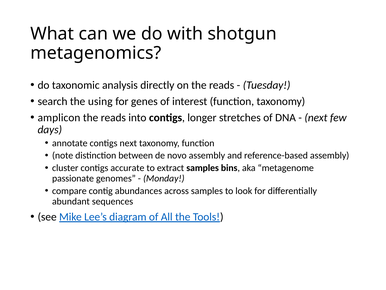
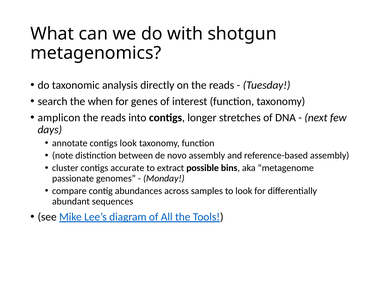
using: using -> when
contigs next: next -> look
extract samples: samples -> possible
